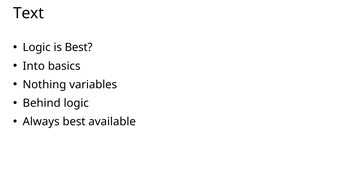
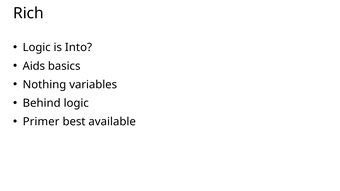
Text: Text -> Rich
is Best: Best -> Into
Into: Into -> Aids
Always: Always -> Primer
